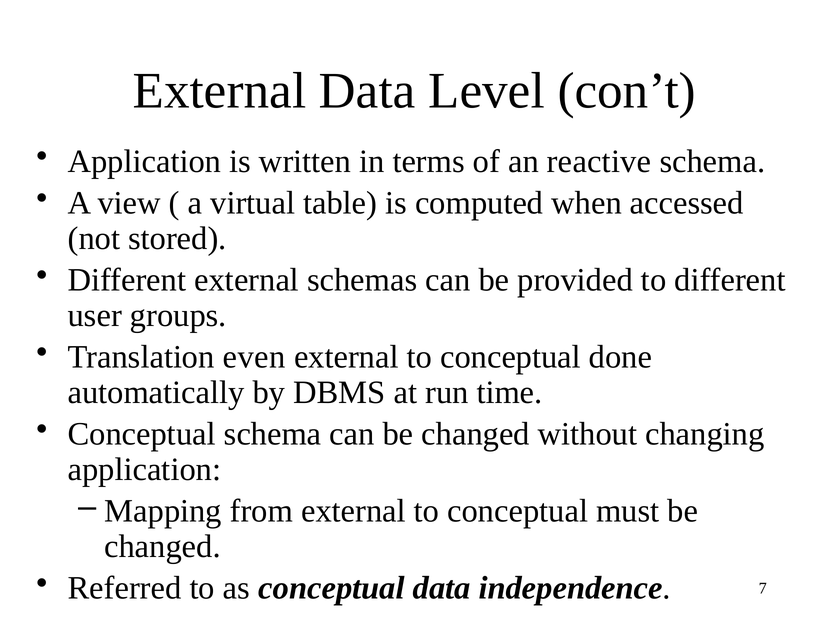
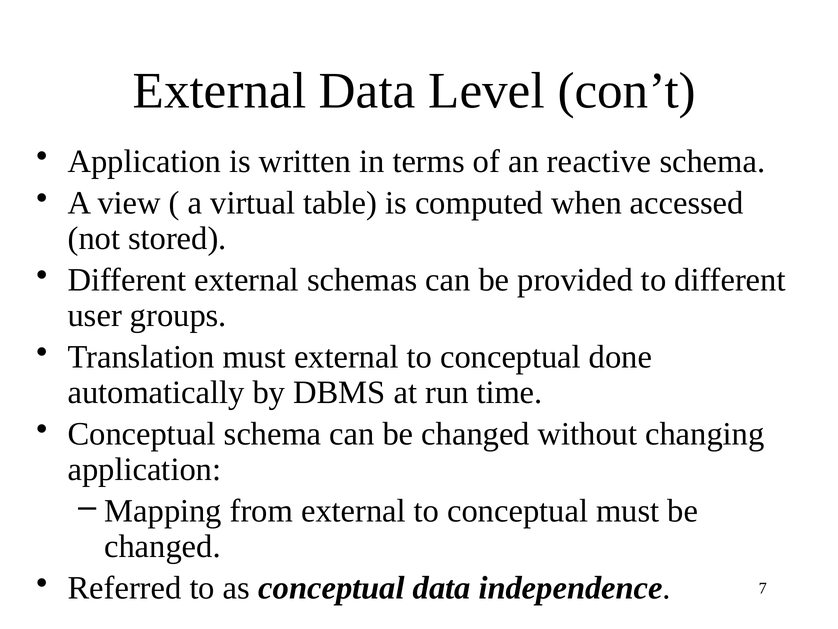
Translation even: even -> must
